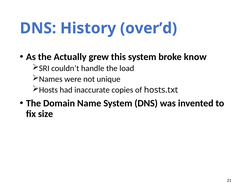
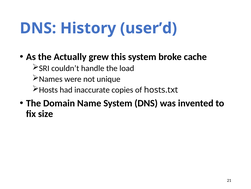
over’d: over’d -> user’d
know: know -> cache
